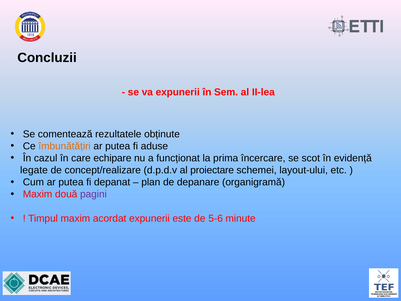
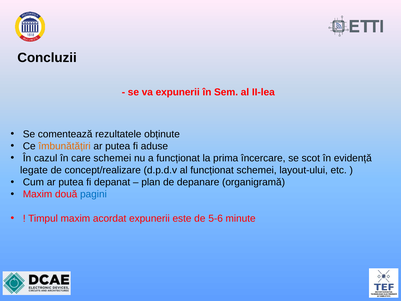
care echipare: echipare -> schemei
al proiectare: proiectare -> funcționat
pagini colour: purple -> blue
